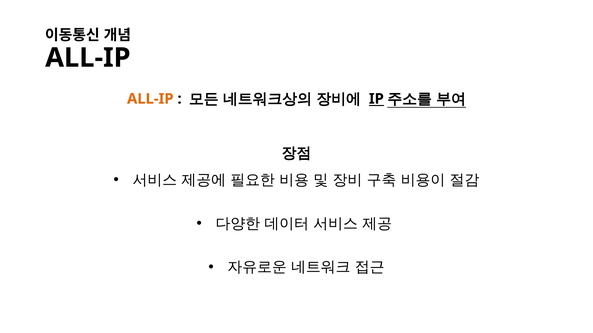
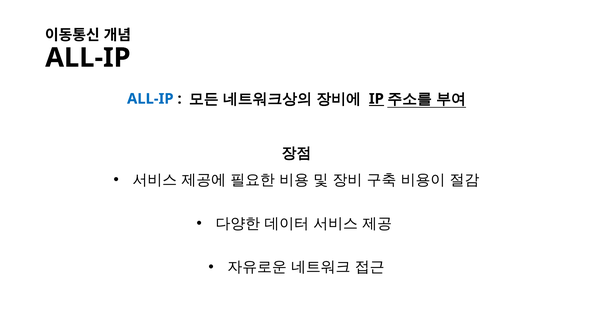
ALL-IP at (150, 99) colour: orange -> blue
